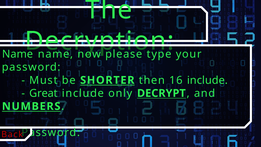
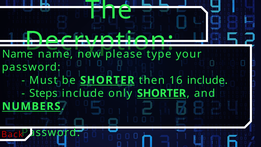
Great: Great -> Steps
only DECRYPT: DECRYPT -> SHORTER
